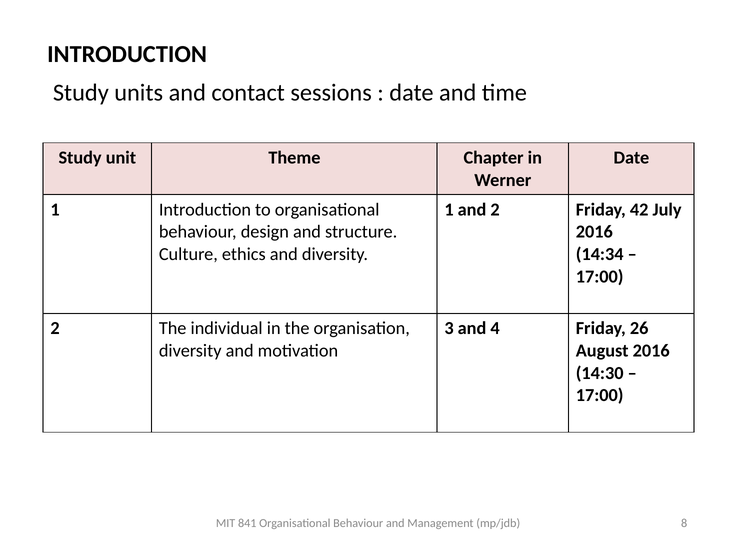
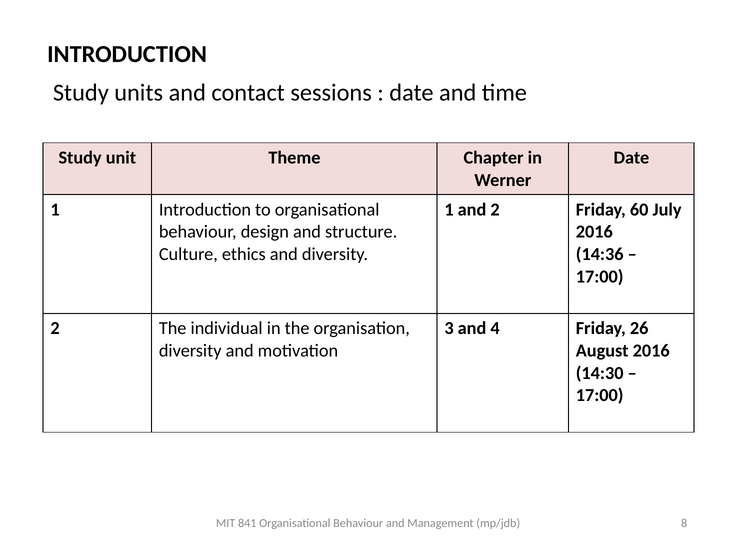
42: 42 -> 60
14:34: 14:34 -> 14:36
